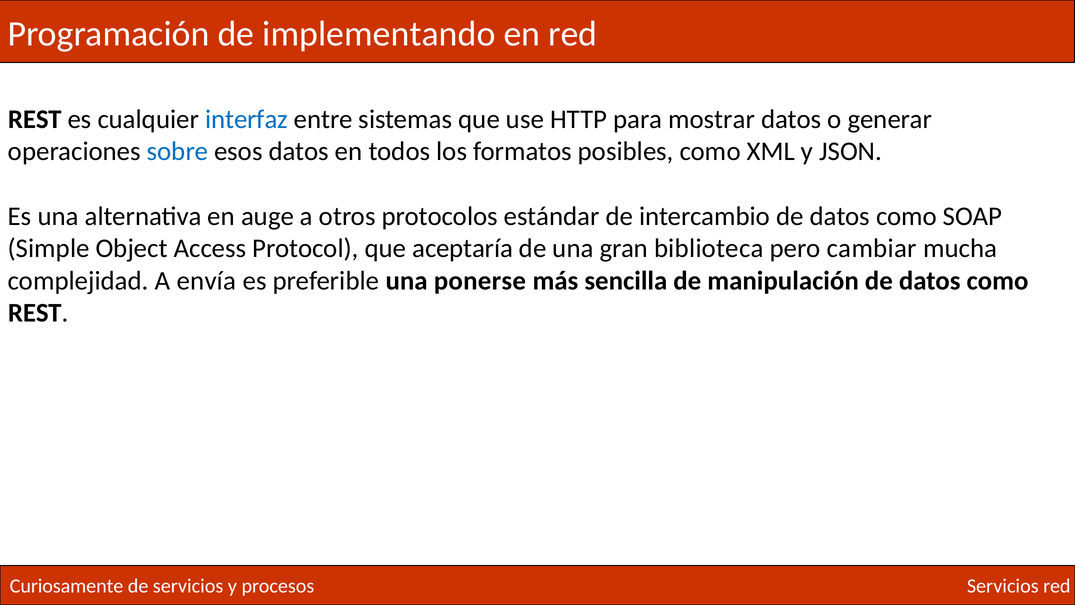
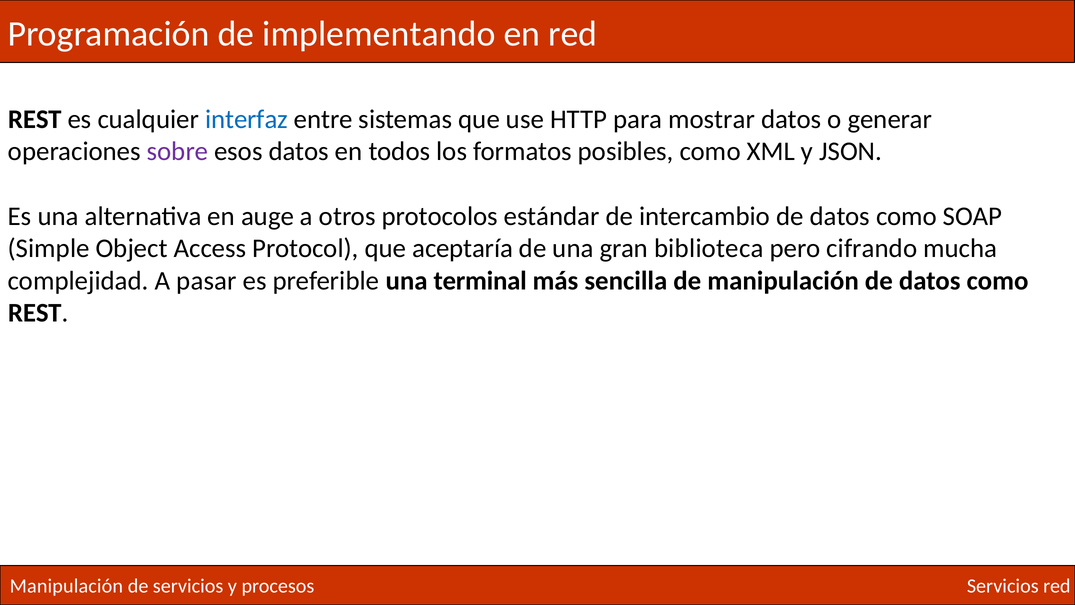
sobre colour: blue -> purple
cambiar: cambiar -> cifrando
envía: envía -> pasar
ponerse: ponerse -> terminal
Curiosamente at (67, 586): Curiosamente -> Manipulación
